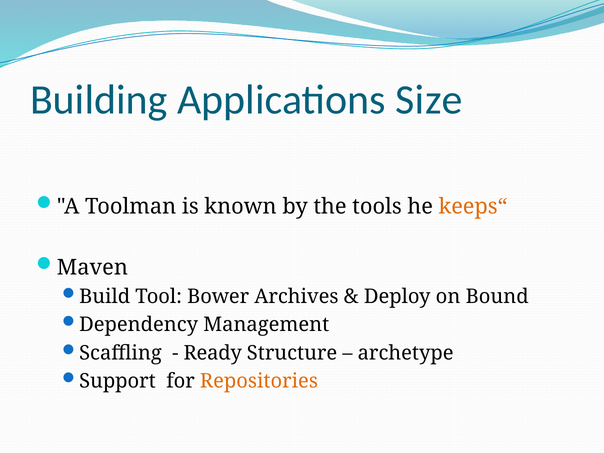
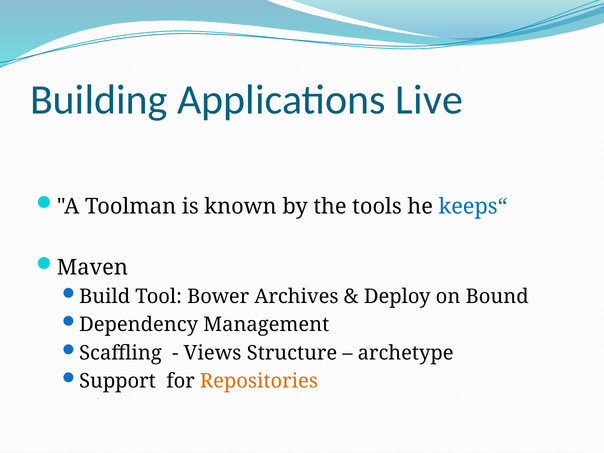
Size: Size -> Live
keeps“ colour: orange -> blue
Ready: Ready -> Views
